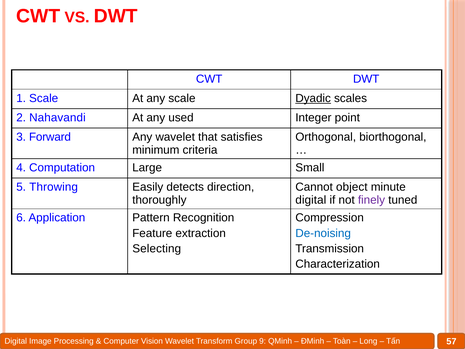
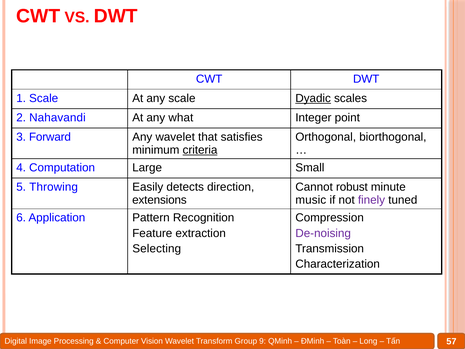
used: used -> what
criteria underline: none -> present
object: object -> robust
thoroughly: thoroughly -> extensions
digital at (311, 200): digital -> music
De-noising colour: blue -> purple
